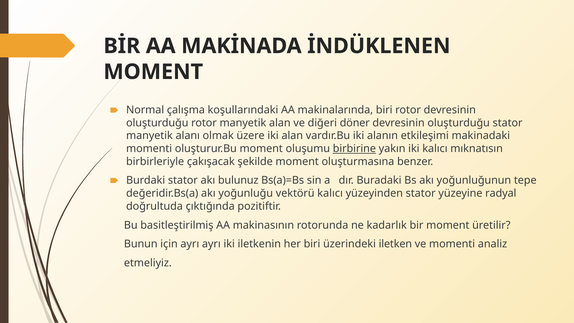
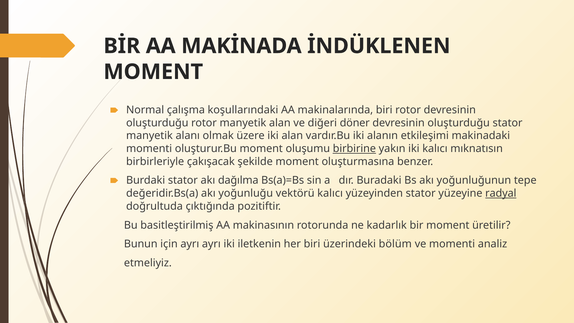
bulunuz: bulunuz -> dağılma
radyal underline: none -> present
iletken: iletken -> bölüm
